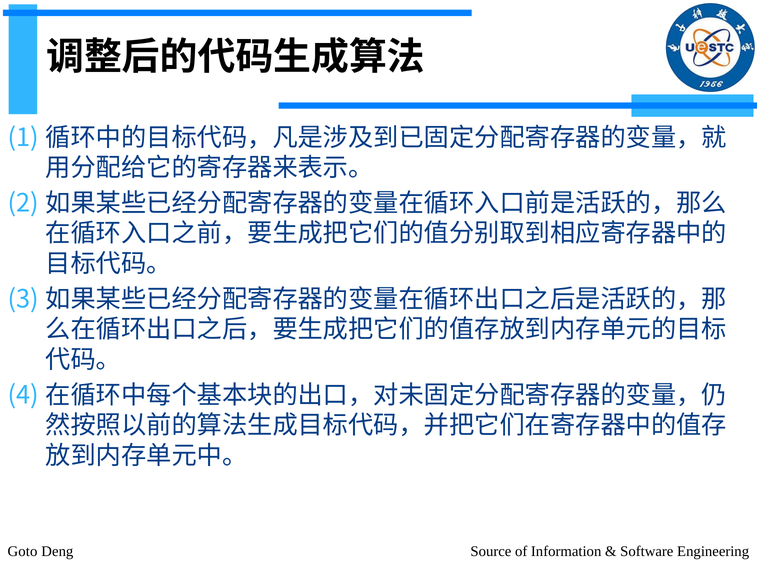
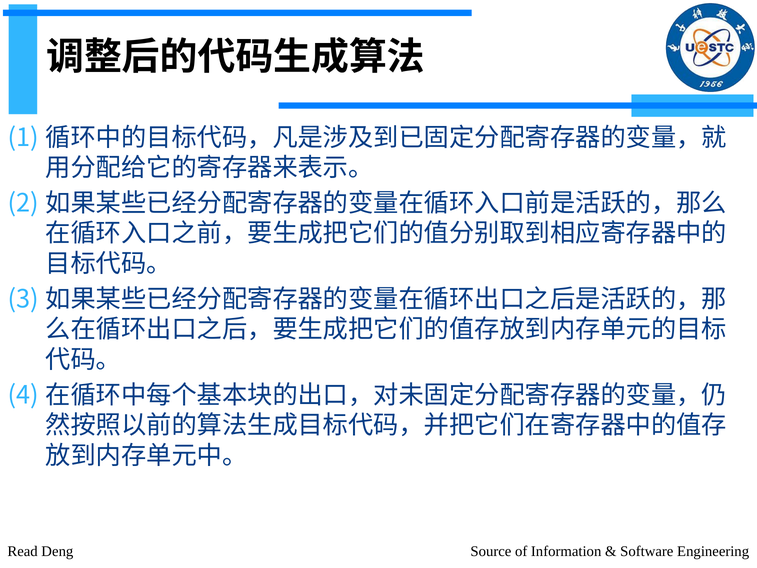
Goto: Goto -> Read
